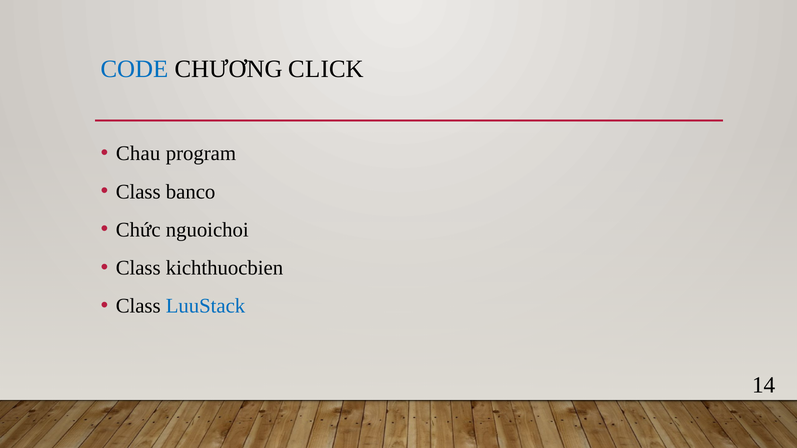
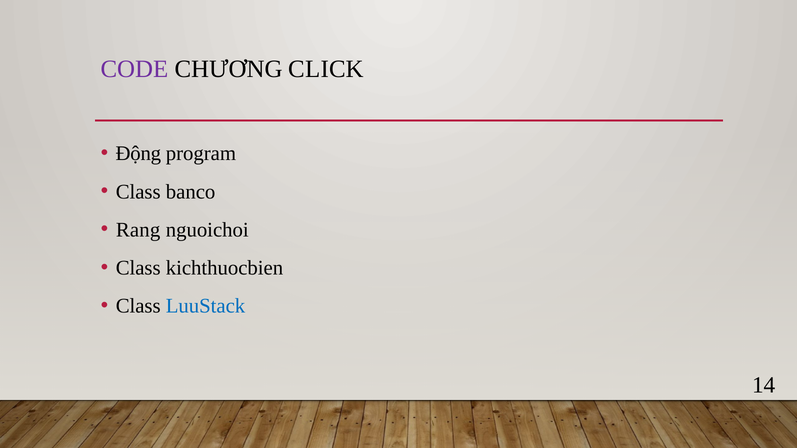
CODE colour: blue -> purple
Chau: Chau -> Động
Chức: Chức -> Rang
